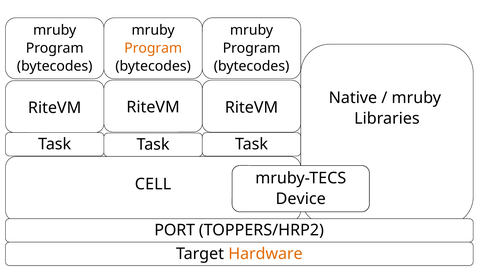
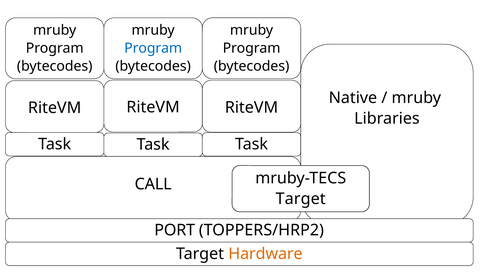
Program at (153, 48) colour: orange -> blue
CELL: CELL -> CALL
Device at (301, 199): Device -> Target
